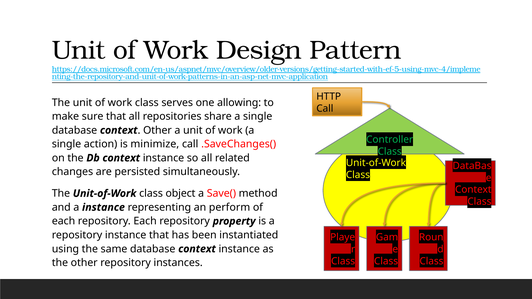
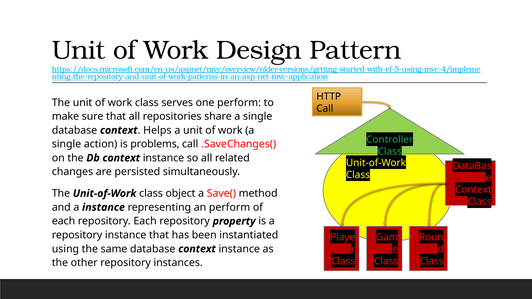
one allowing: allowing -> perform
Other at (157, 130): Other -> Helps
minimize: minimize -> problems
